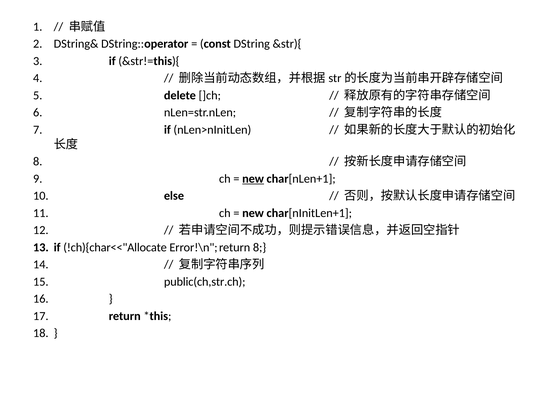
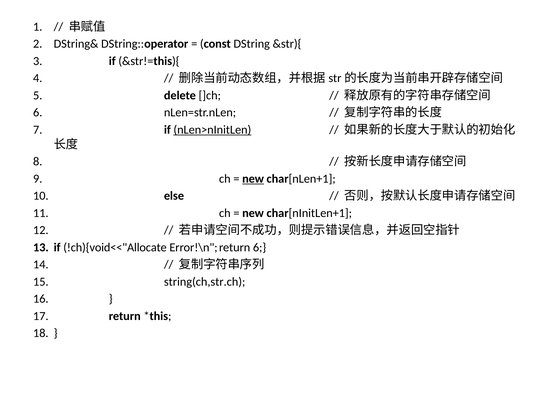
nLen>nInitLen underline: none -> present
!ch){char<<"Allocate: !ch){char<<"Allocate -> !ch){void<<"Allocate
8 at (260, 247): 8 -> 6
public(ch,str.ch: public(ch,str.ch -> string(ch,str.ch
